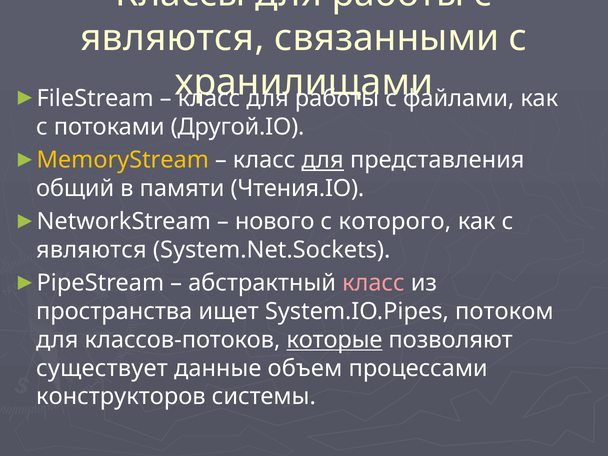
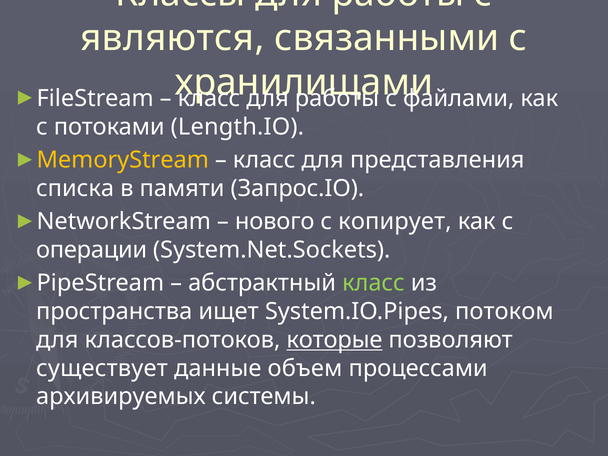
Другой.IO: Другой.IO -> Length.IO
для at (323, 160) underline: present -> none
общий: общий -> списка
Чтения.IO: Чтения.IO -> Запрос.IO
которого: которого -> копирует
являются at (91, 250): являются -> операции
класс at (373, 283) colour: pink -> light green
конструкторов: конструкторов -> архивируемых
